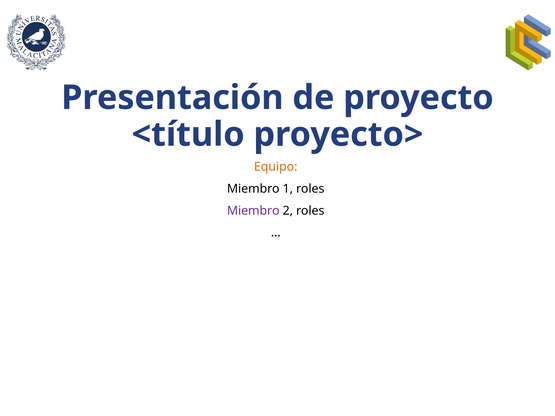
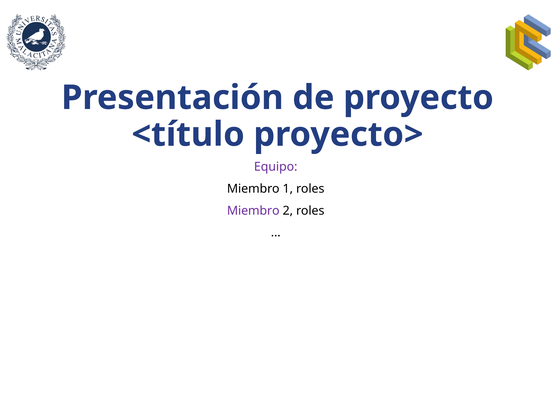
Equipo colour: orange -> purple
